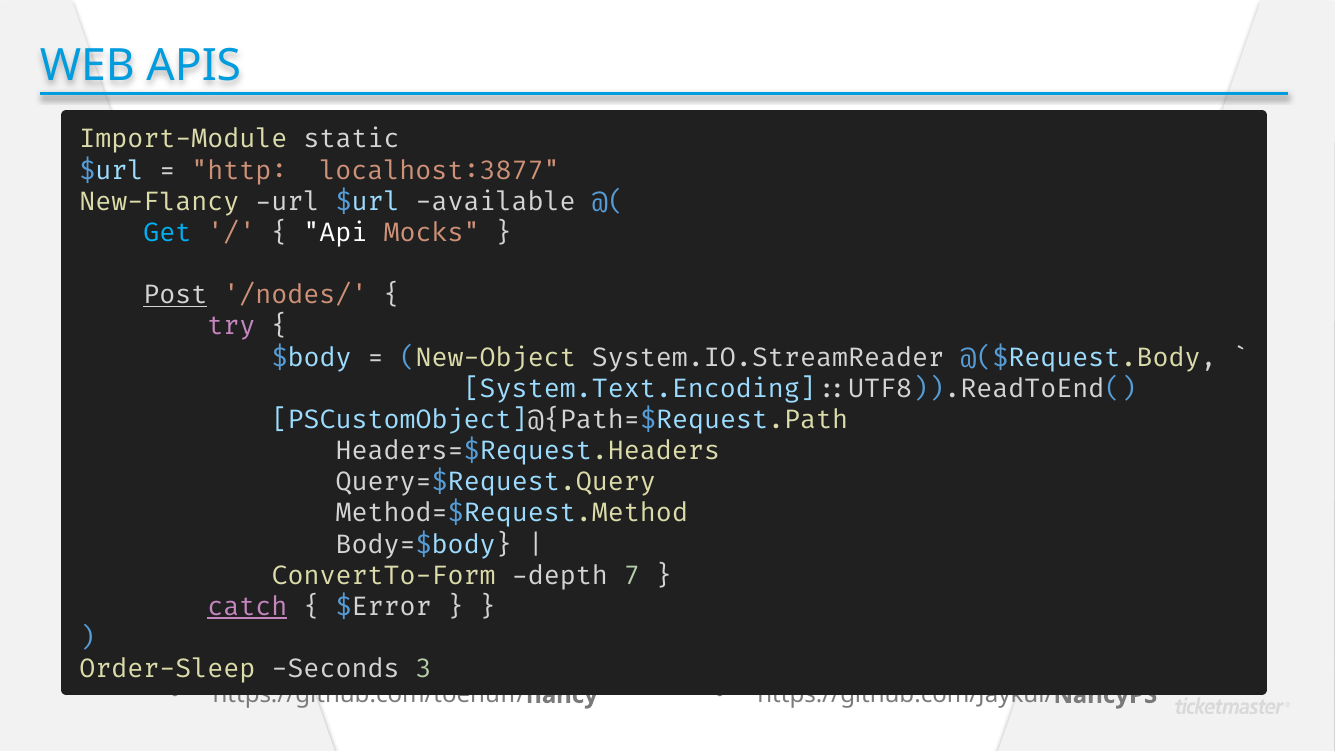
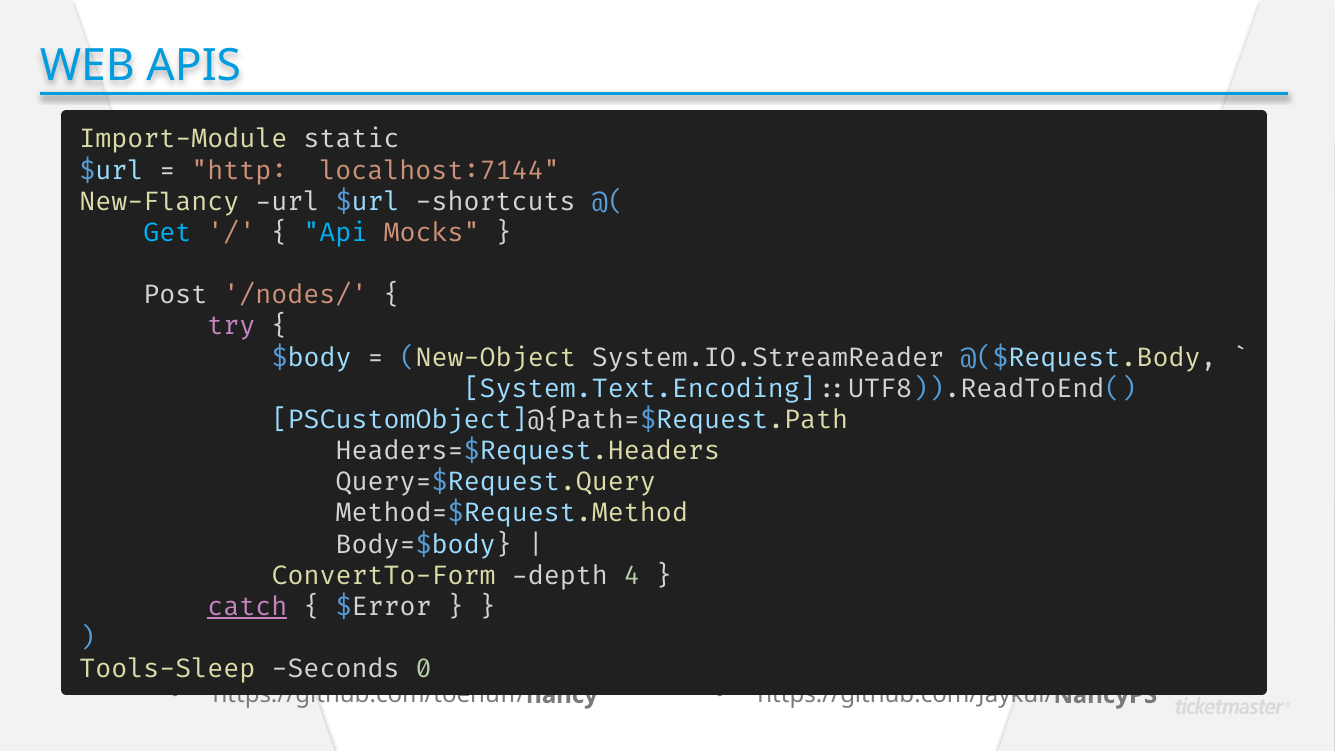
http://localhost:3877: http://localhost:3877 -> http://localhost:7144
available: available -> shortcuts
Api colour: white -> light blue
Post underline: present -> none
7: 7 -> 4
Order-Sleep: Order-Sleep -> Tools-Sleep
3: 3 -> 0
